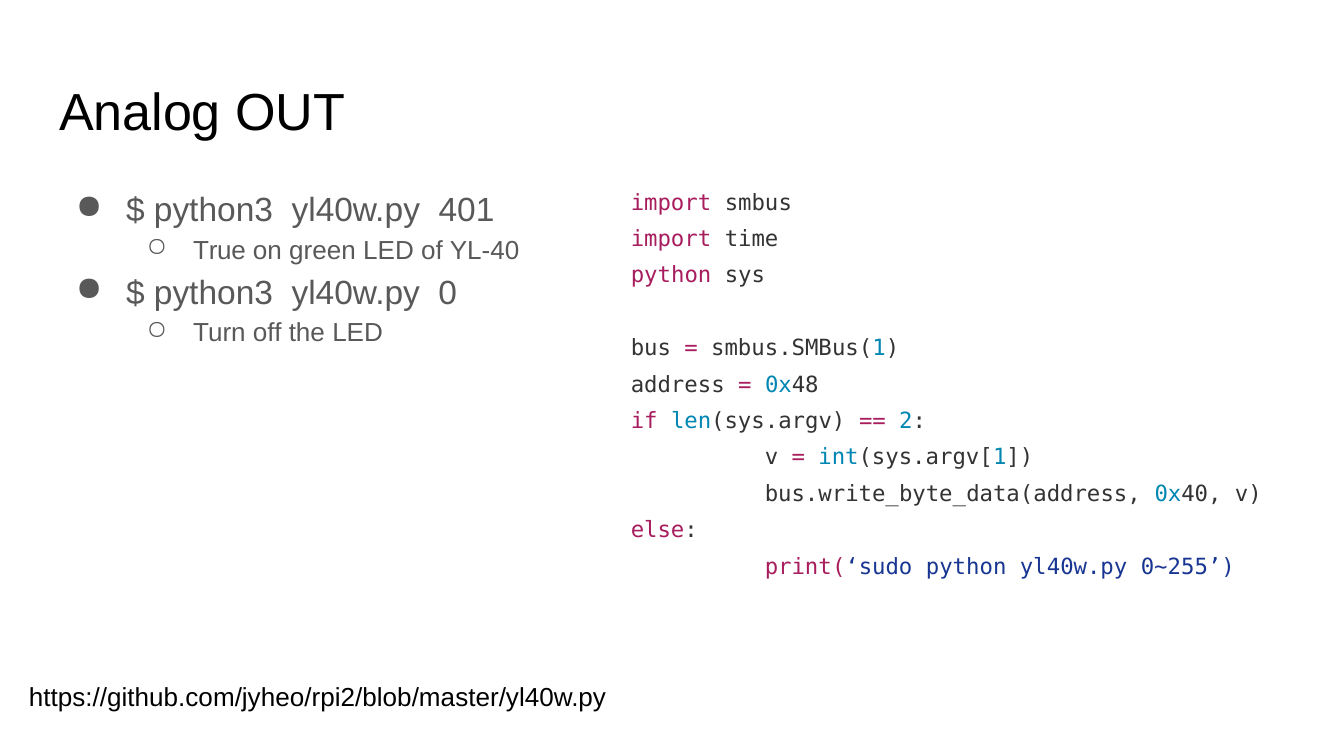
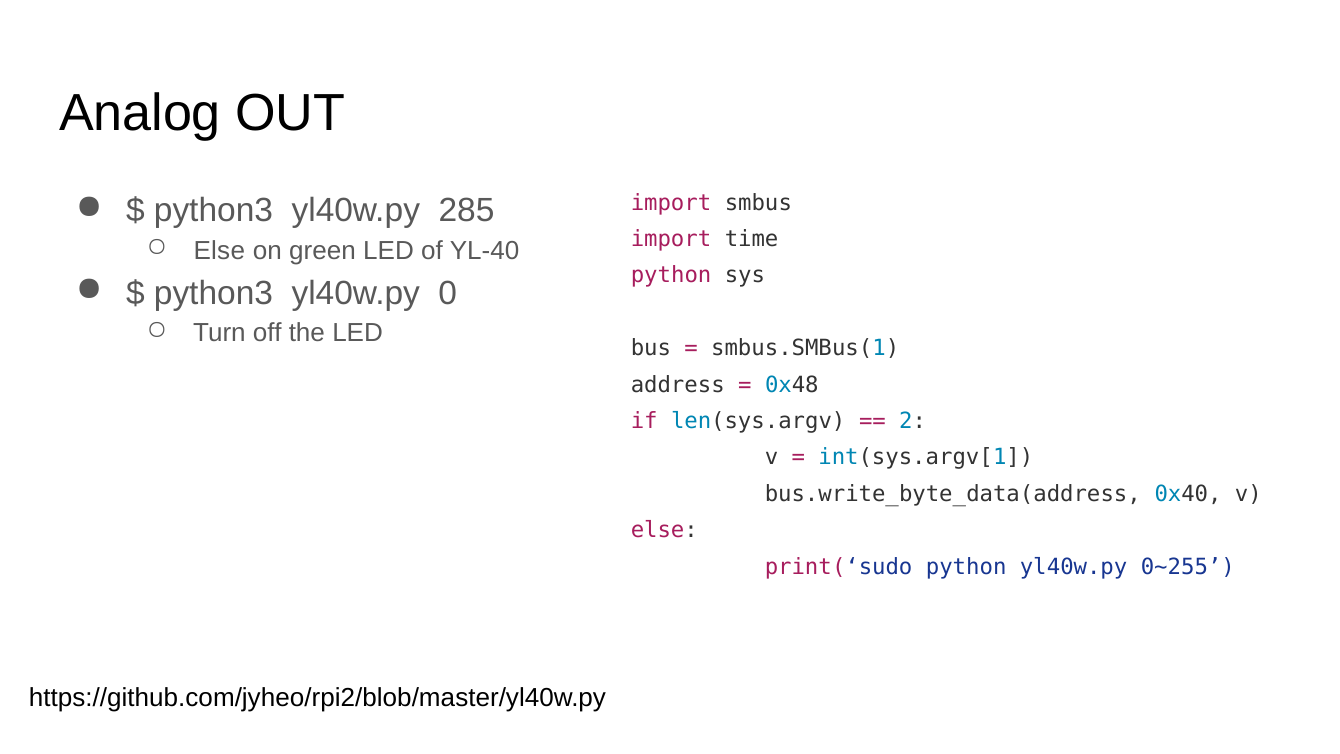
401: 401 -> 285
True at (220, 251): True -> Else
